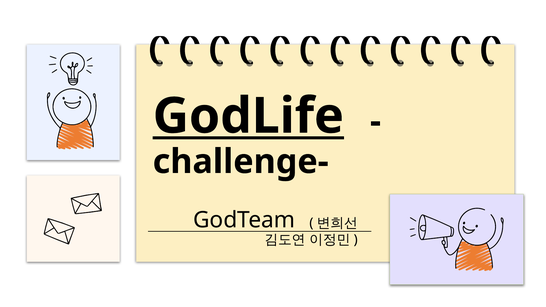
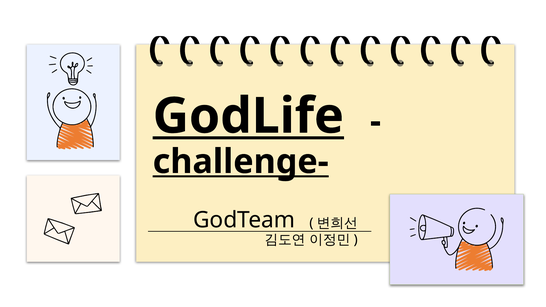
challenge- underline: none -> present
